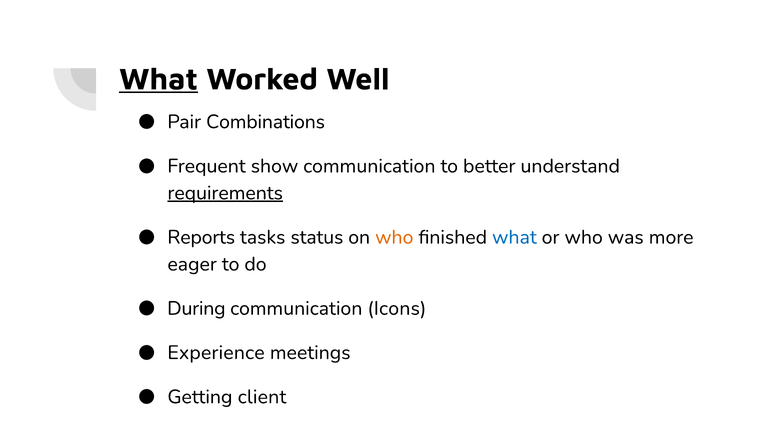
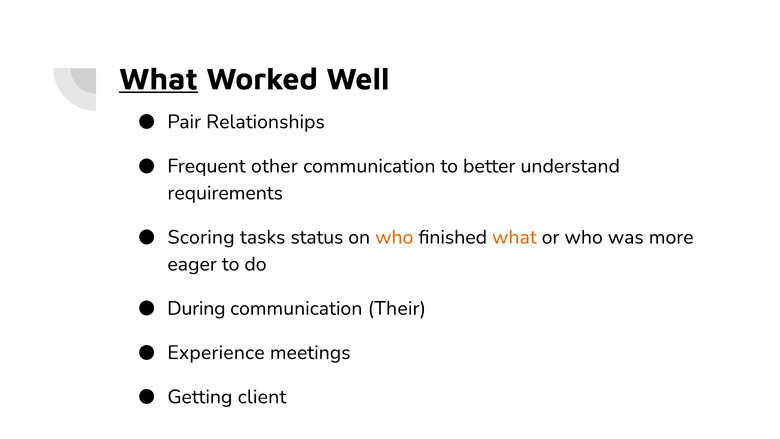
Combinations: Combinations -> Relationships
show: show -> other
requirements underline: present -> none
Reports: Reports -> Scoring
what at (514, 237) colour: blue -> orange
Icons: Icons -> Their
